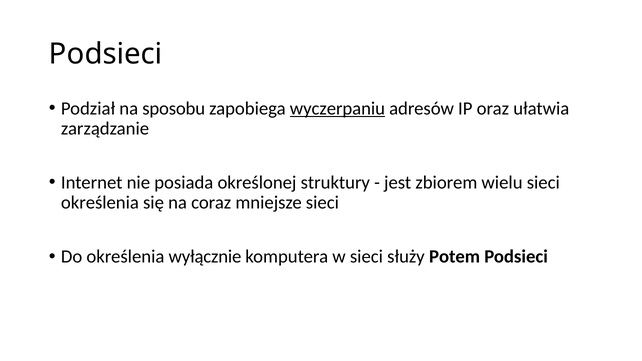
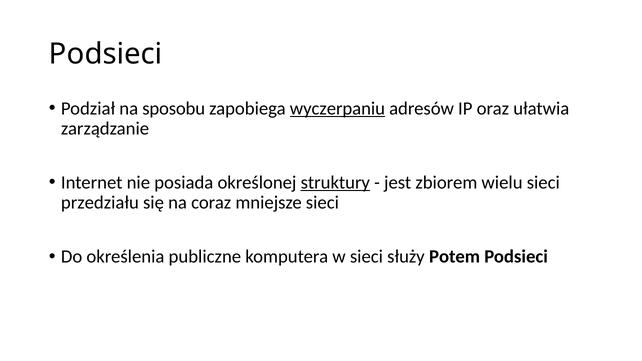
struktury underline: none -> present
określenia at (100, 203): określenia -> przedziału
wyłącznie: wyłącznie -> publiczne
